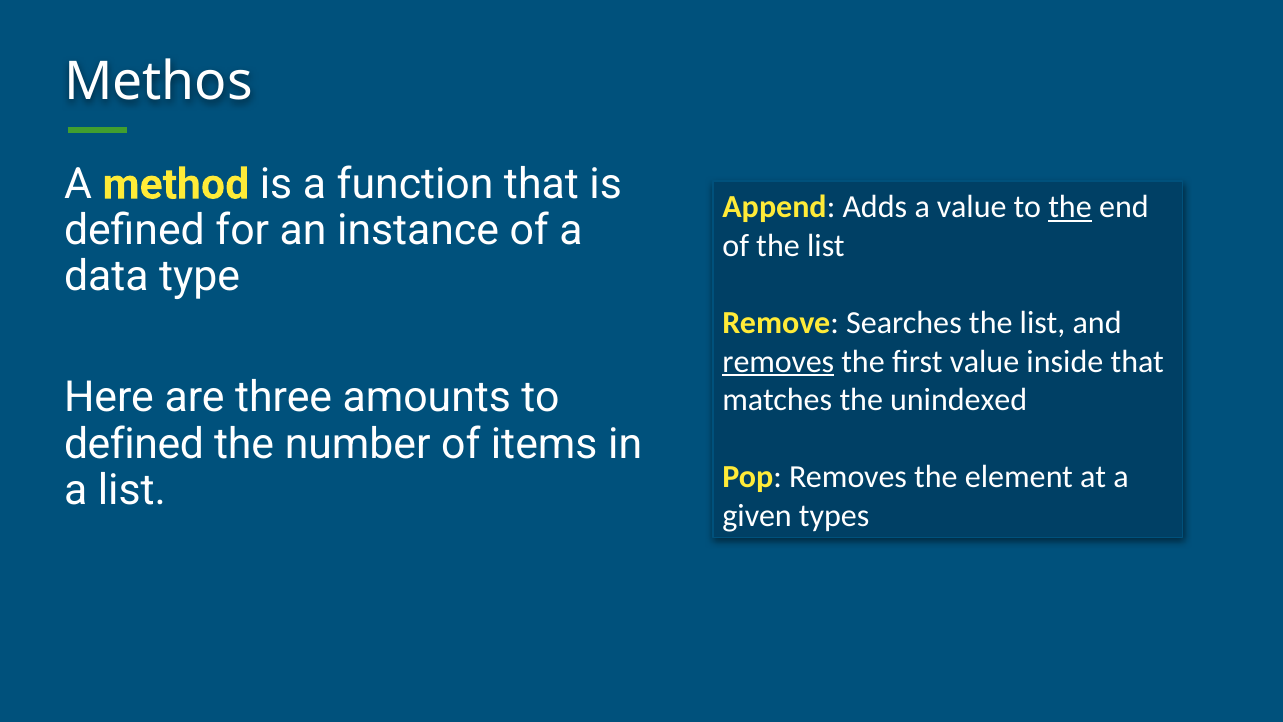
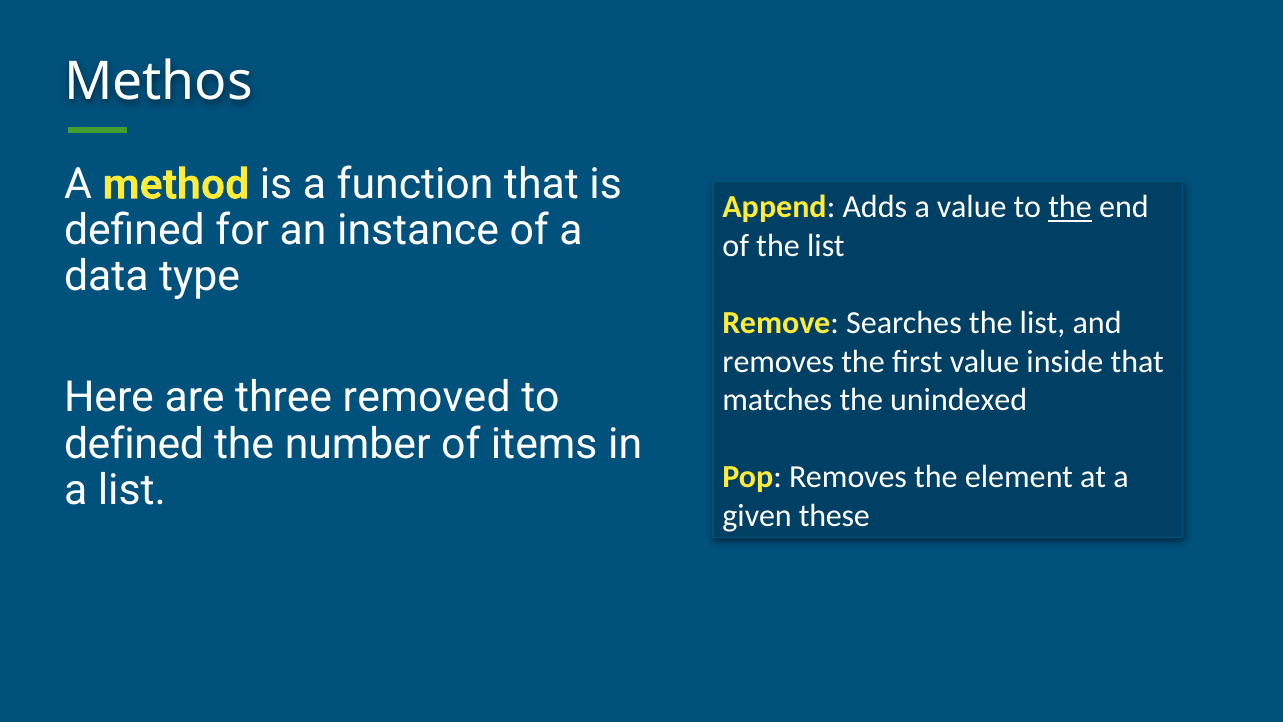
removes at (778, 361) underline: present -> none
amounts: amounts -> removed
types: types -> these
